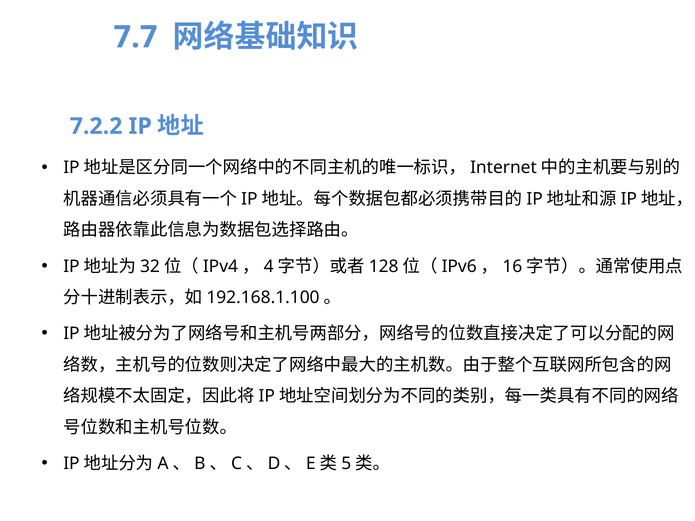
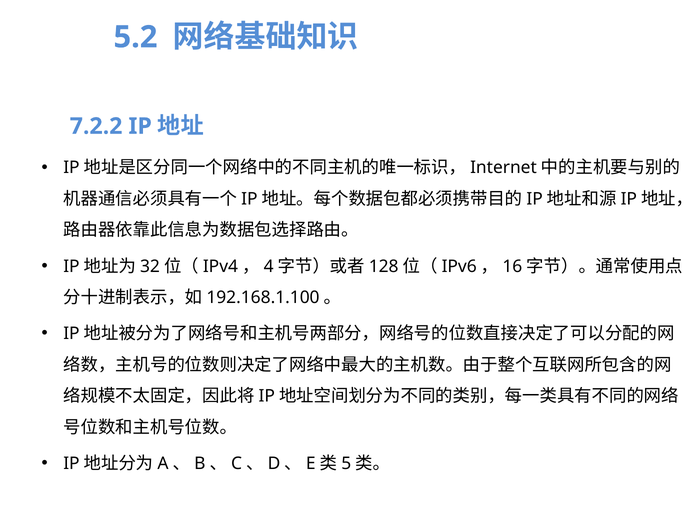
7.7: 7.7 -> 5.2
